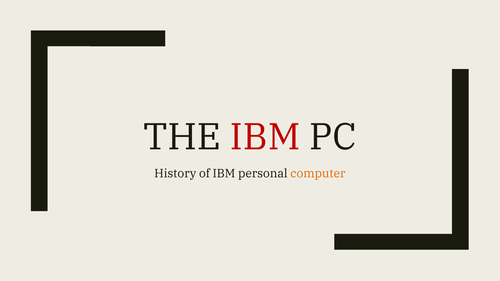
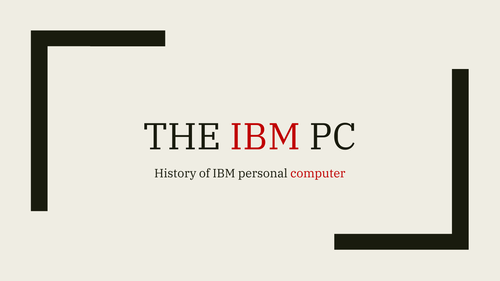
computer colour: orange -> red
